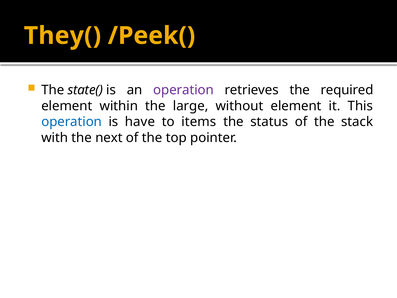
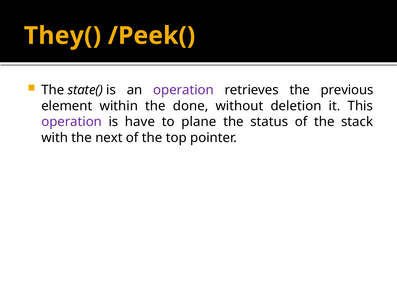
required: required -> previous
large: large -> done
without element: element -> deletion
operation at (72, 122) colour: blue -> purple
items: items -> plane
